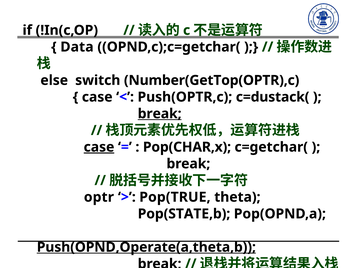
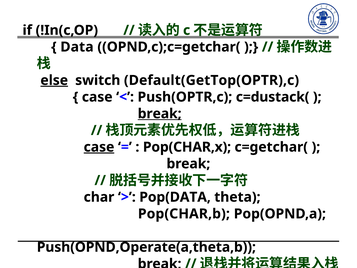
else underline: none -> present
Number(GetTop(OPTR),c: Number(GetTop(OPTR),c -> Default(GetTop(OPTR),c
optr: optr -> char
Pop(TRUE: Pop(TRUE -> Pop(DATA
Pop(STATE,b: Pop(STATE,b -> Pop(CHAR,b
Push(OPND,Operate(a,theta,b underline: present -> none
